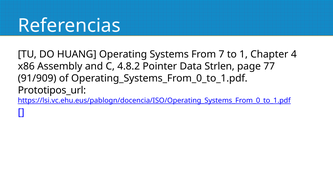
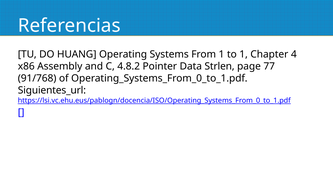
From 7: 7 -> 1
91/909: 91/909 -> 91/768
Prototipos_url: Prototipos_url -> Siguientes_url
